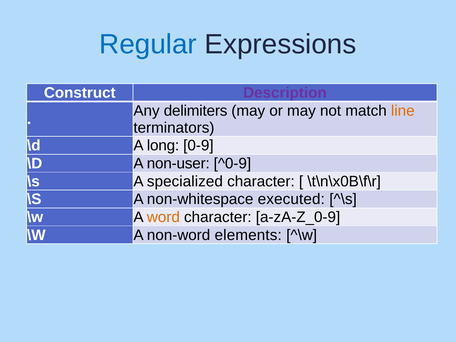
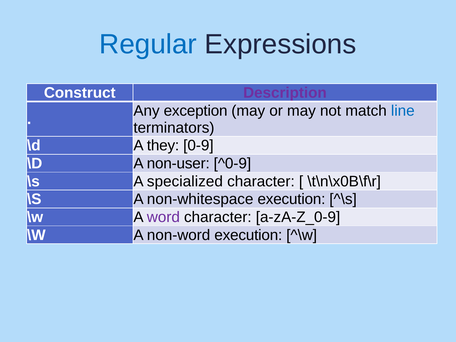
delimiters: delimiters -> exception
line colour: orange -> blue
long: long -> they
non-whitespace executed: executed -> execution
word colour: orange -> purple
non-word elements: elements -> execution
